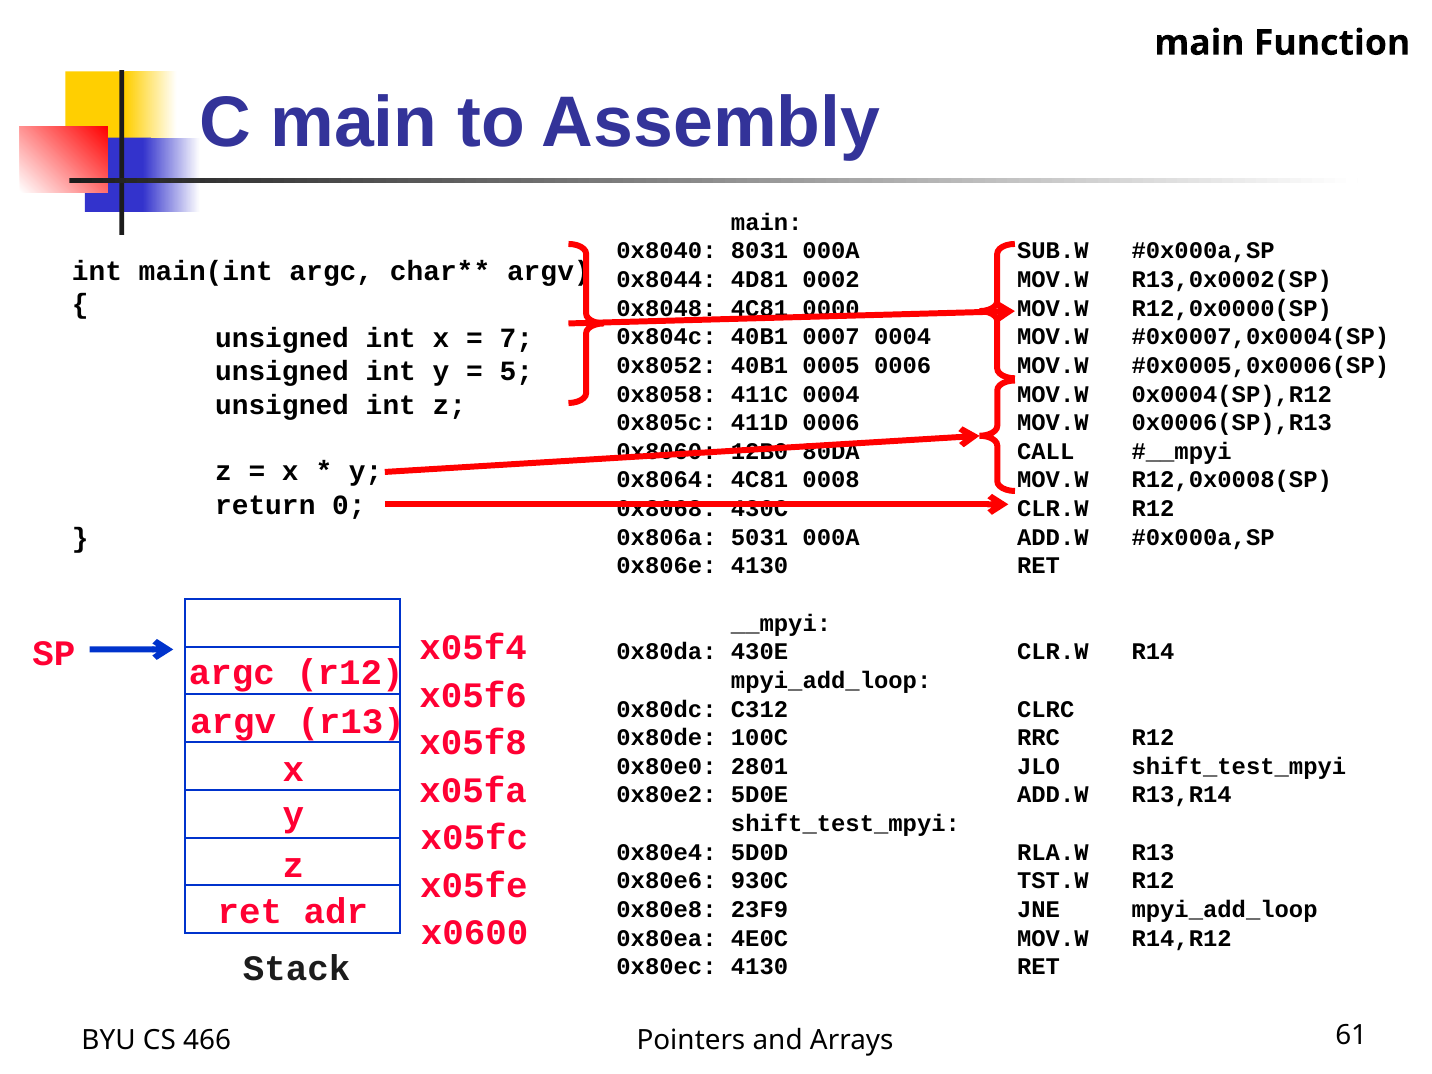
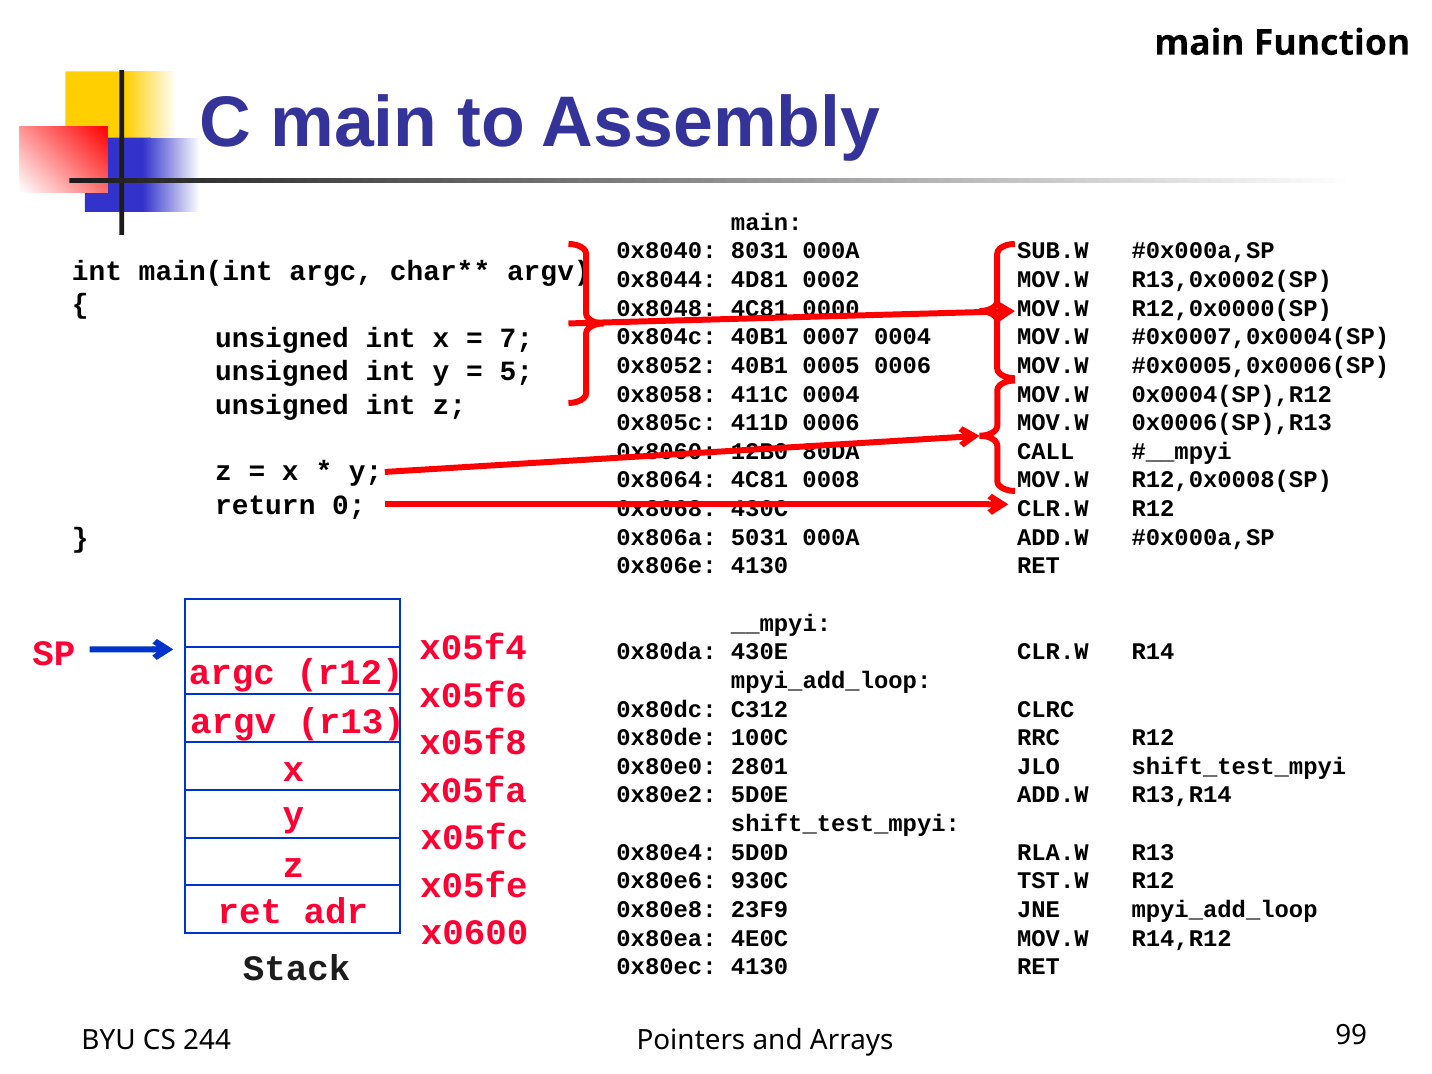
466: 466 -> 244
61: 61 -> 99
